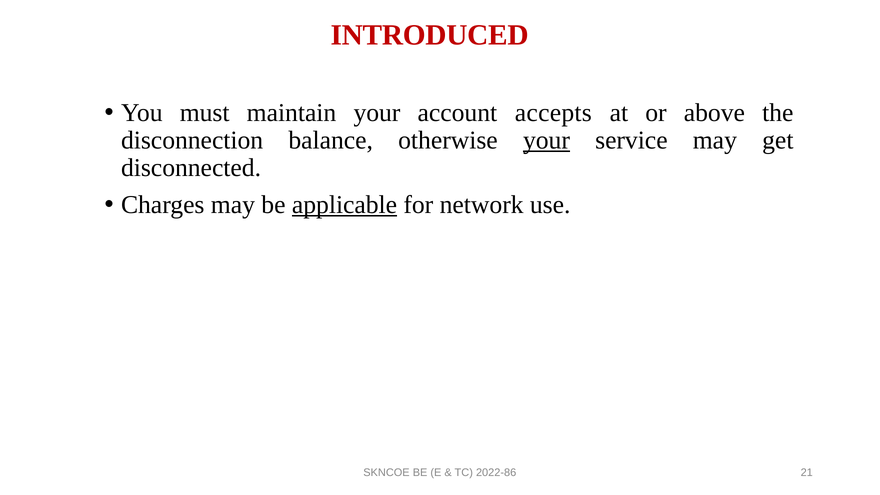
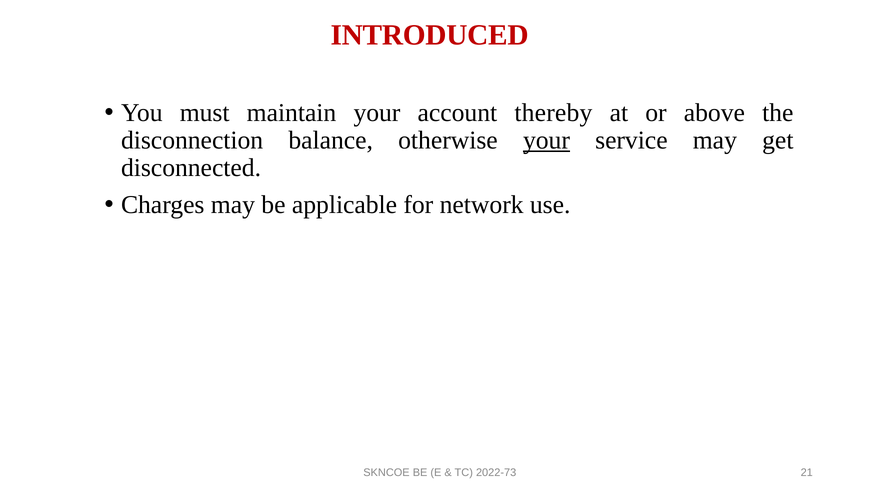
accepts: accepts -> thereby
applicable underline: present -> none
2022-86: 2022-86 -> 2022-73
